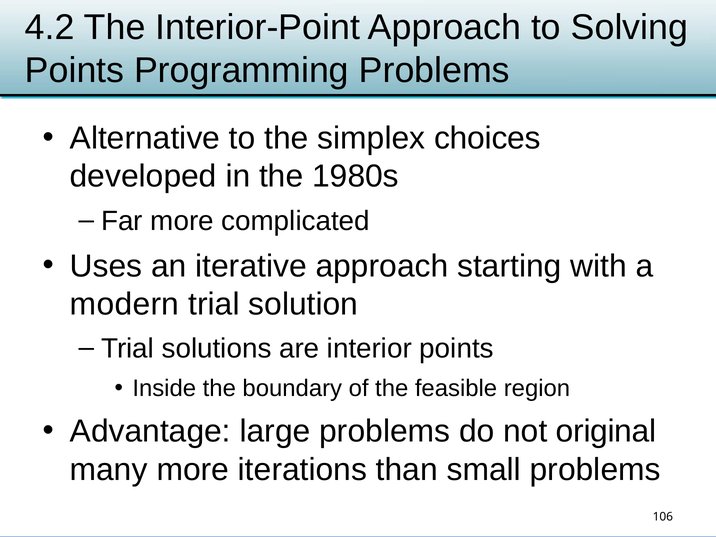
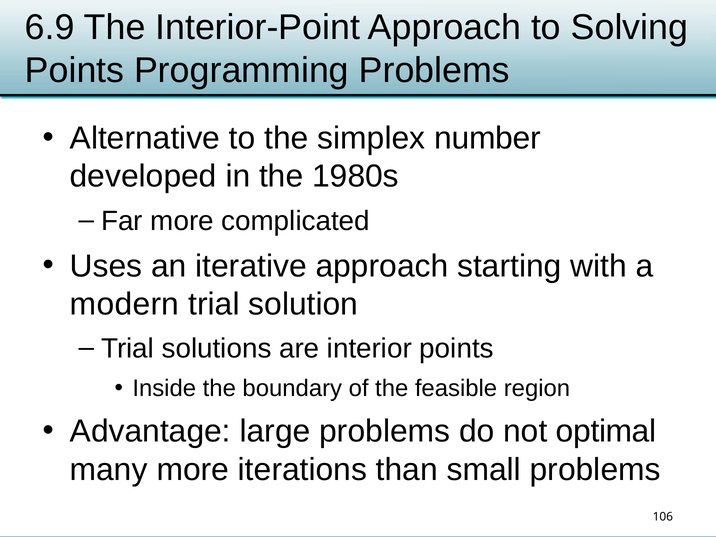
4.2: 4.2 -> 6.9
choices: choices -> number
original: original -> optimal
